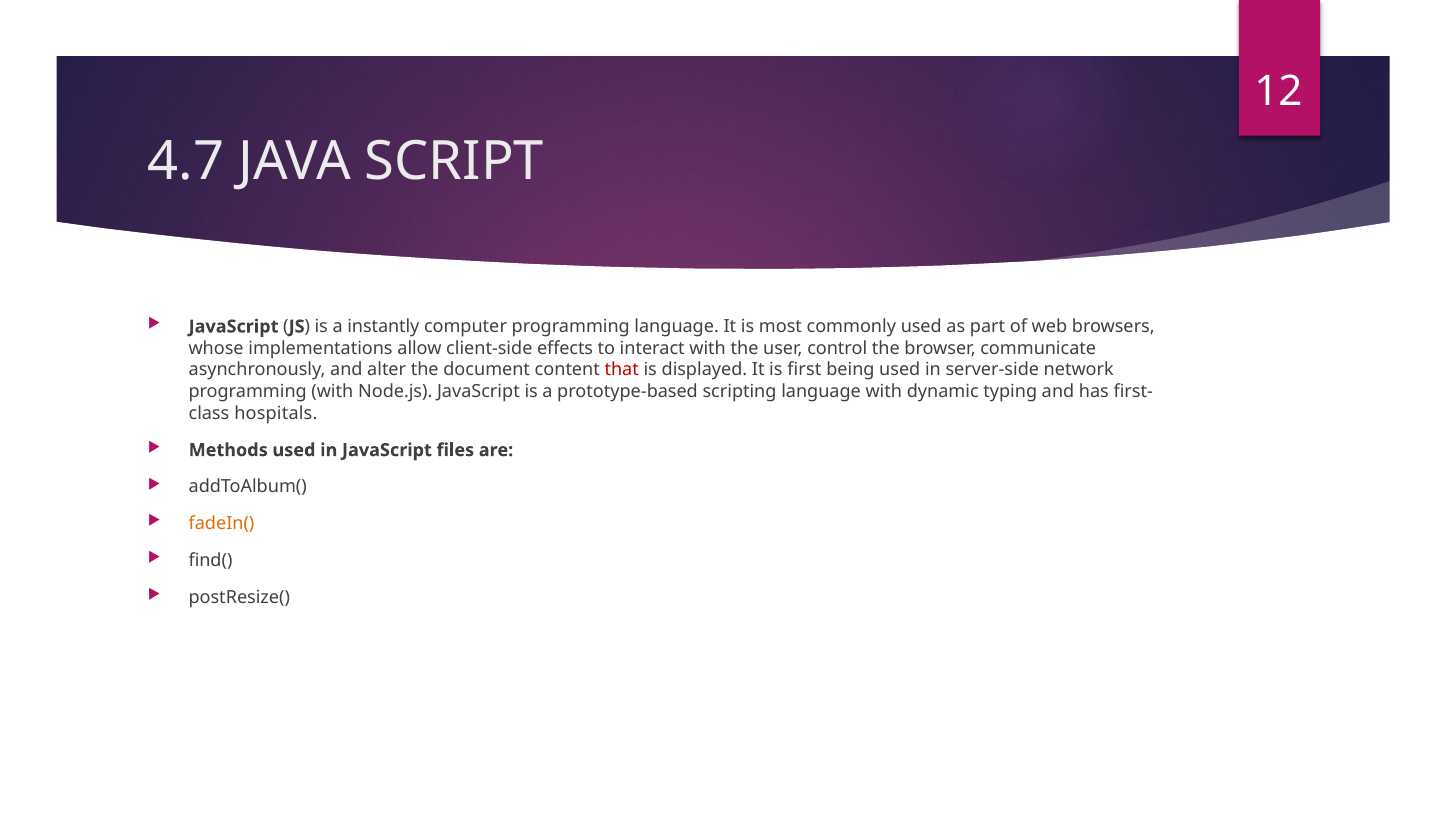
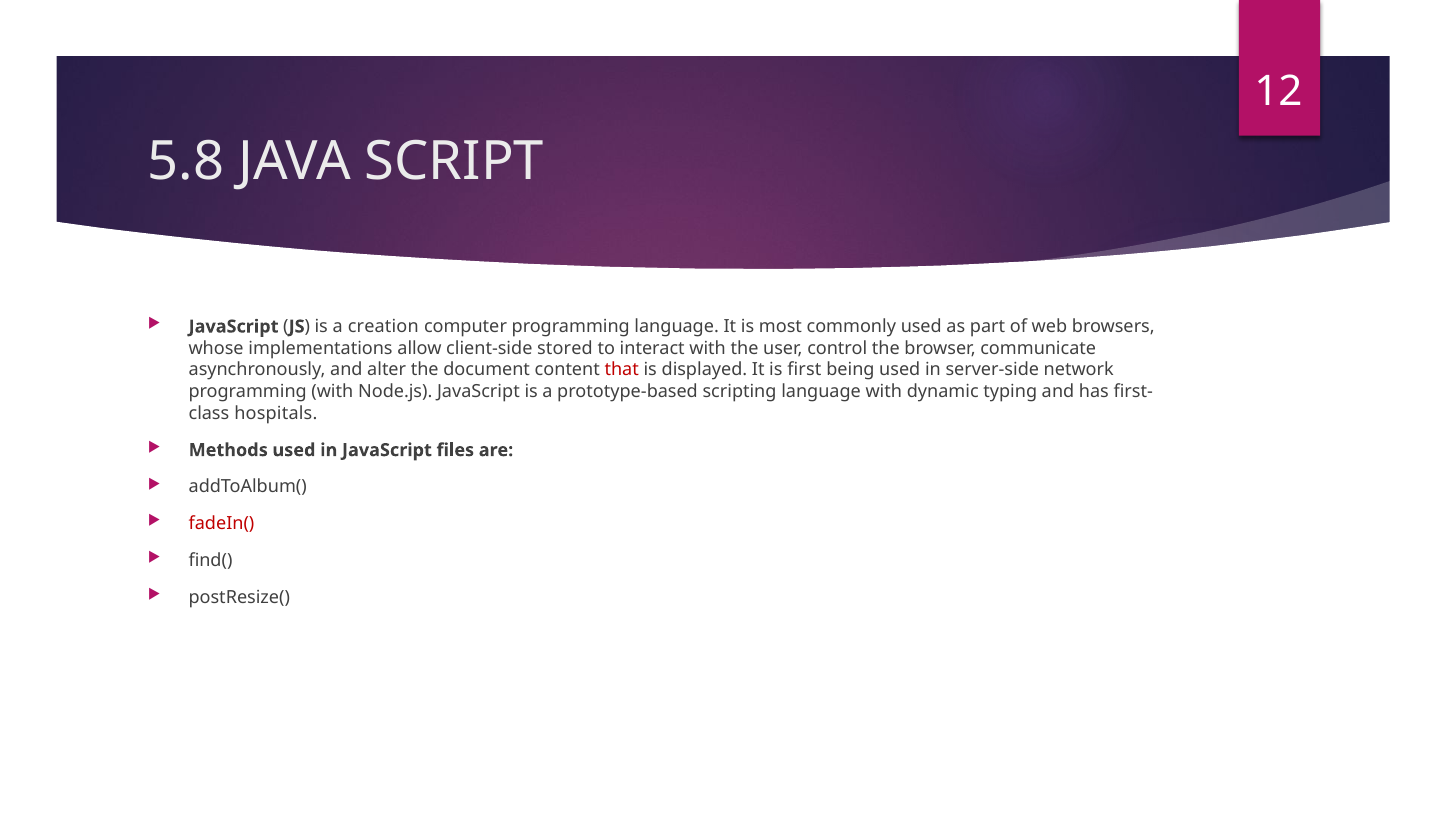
4.7: 4.7 -> 5.8
instantly: instantly -> creation
effects: effects -> stored
fadeIn( colour: orange -> red
